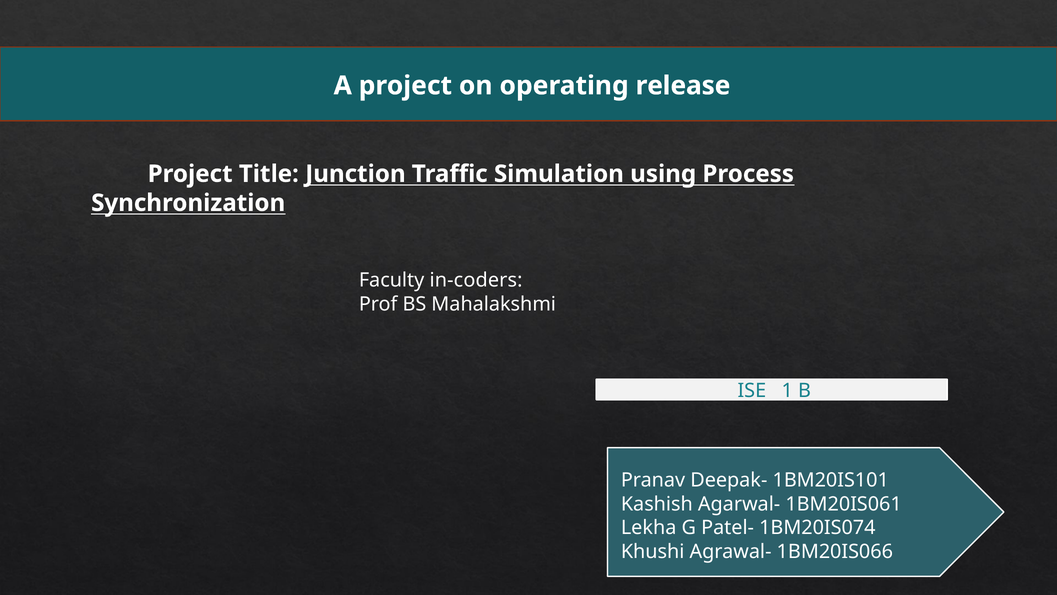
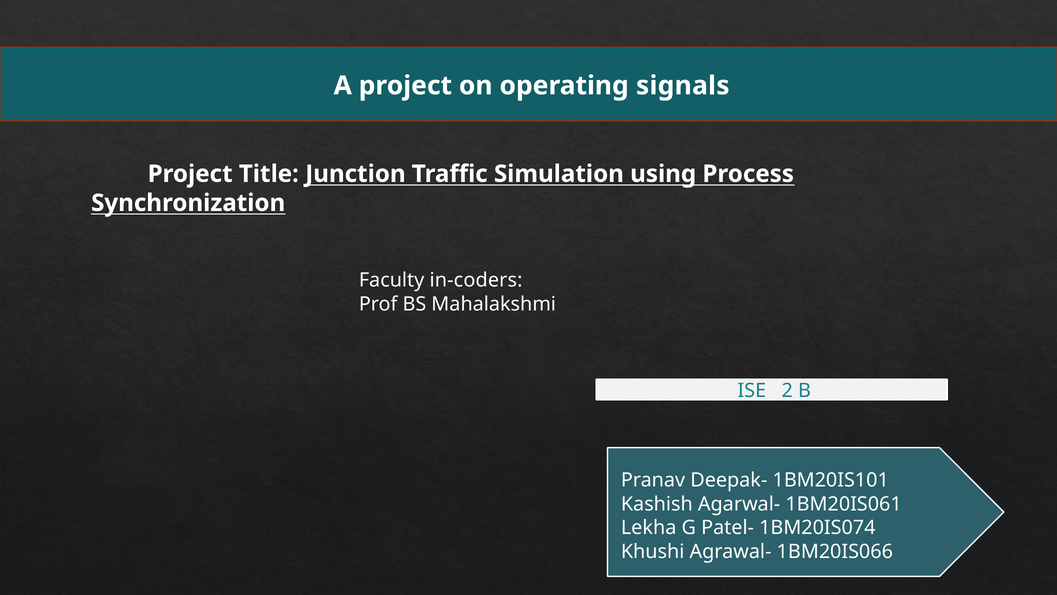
release: release -> signals
1: 1 -> 2
